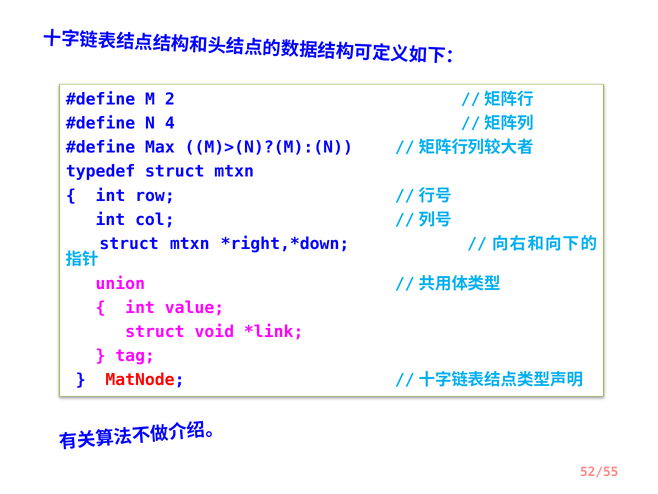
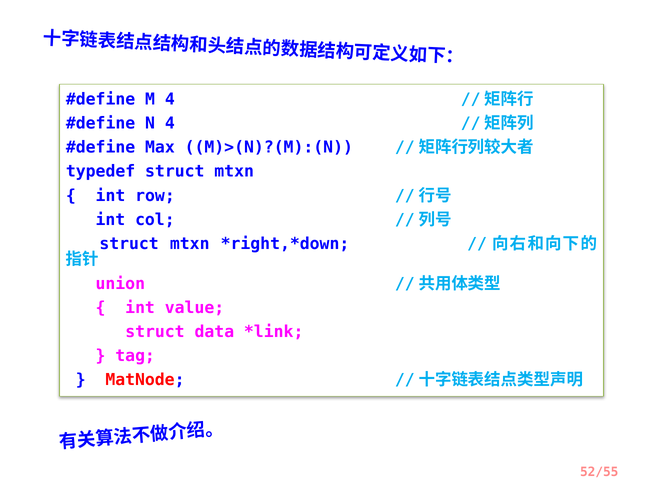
M 2: 2 -> 4
void: void -> data
